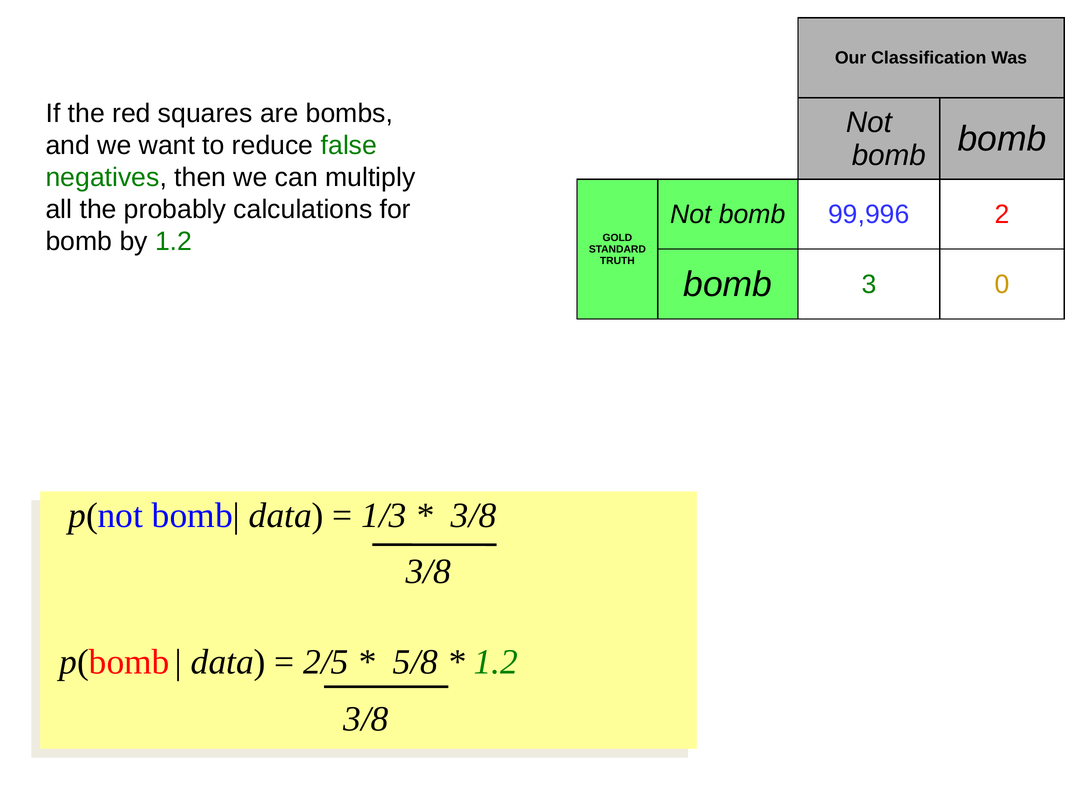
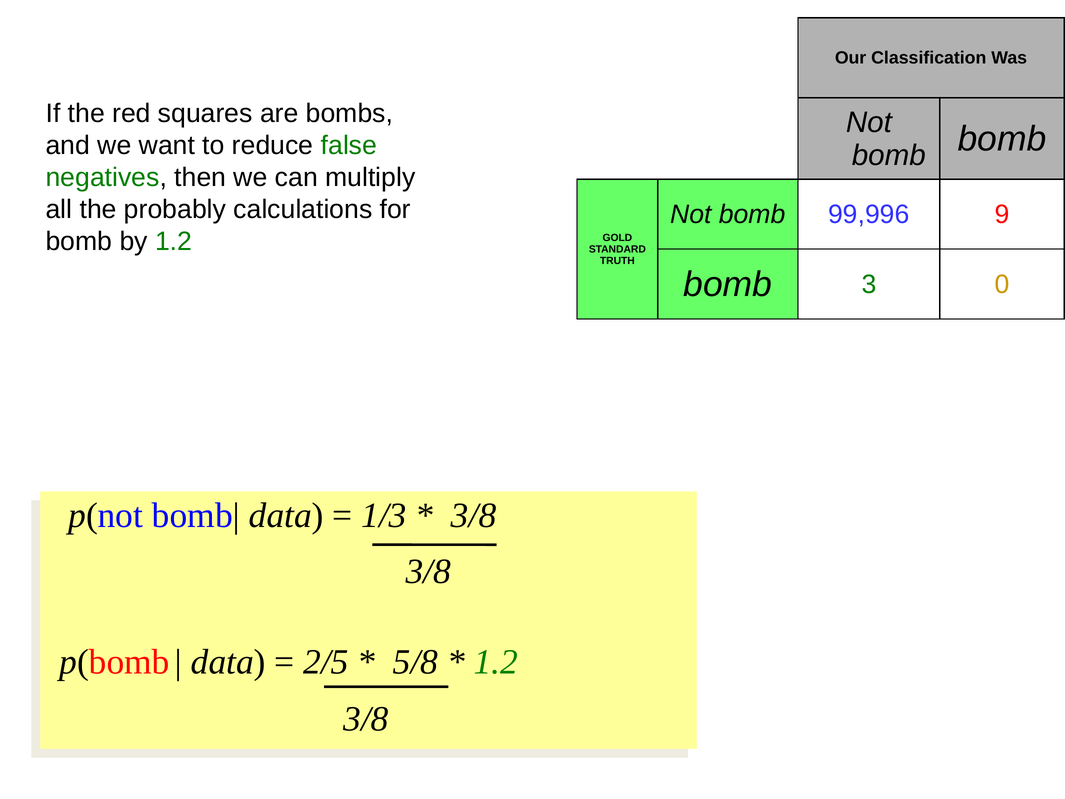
2: 2 -> 9
